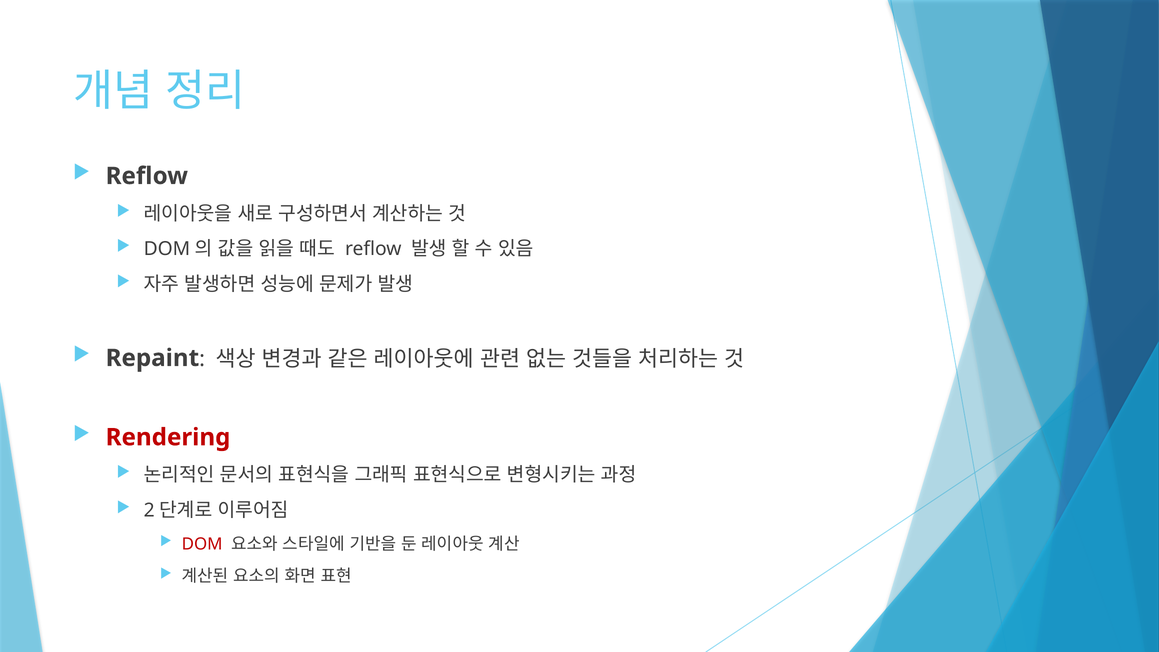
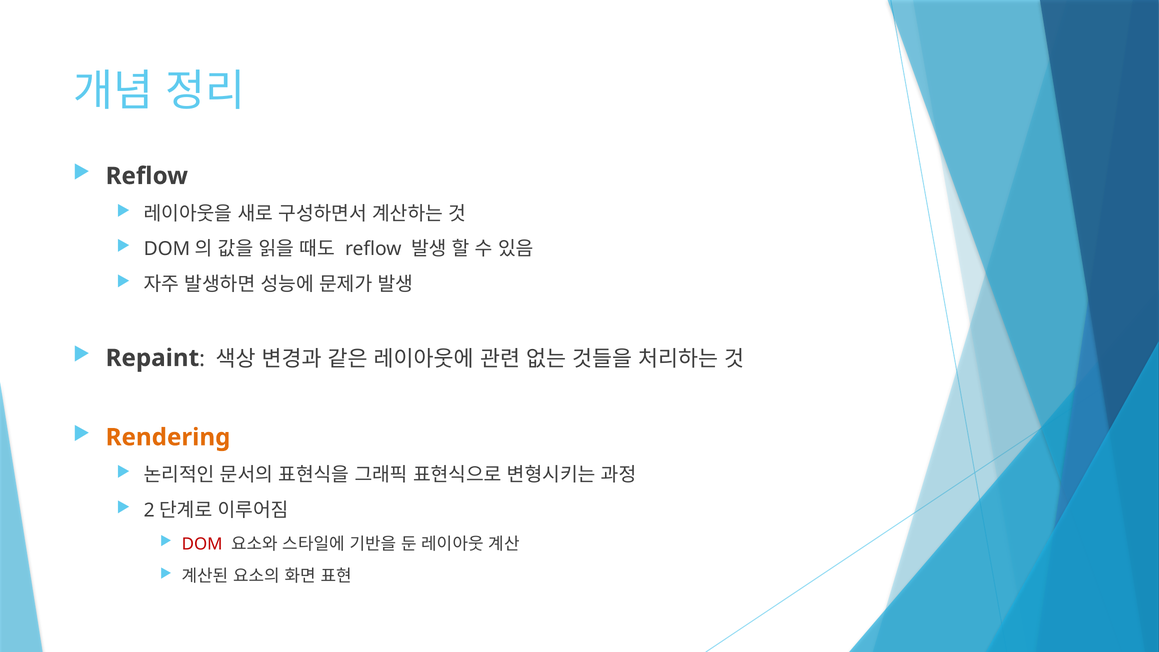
Rendering colour: red -> orange
